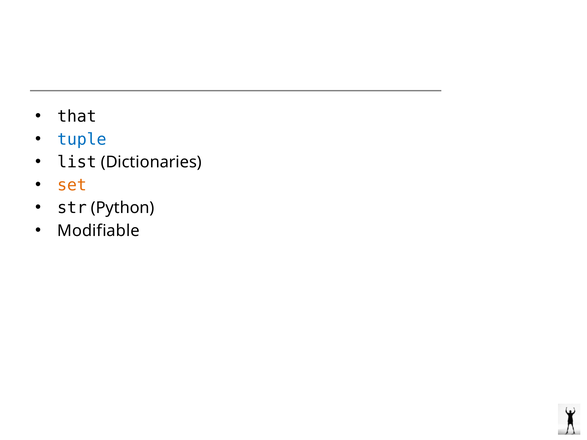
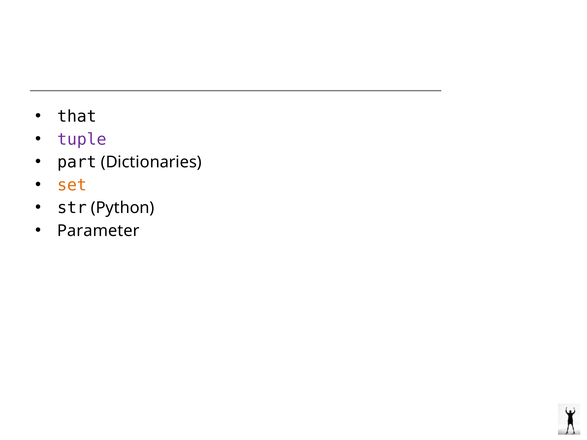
tuple colour: blue -> purple
list: list -> part
Modifiable: Modifiable -> Parameter
